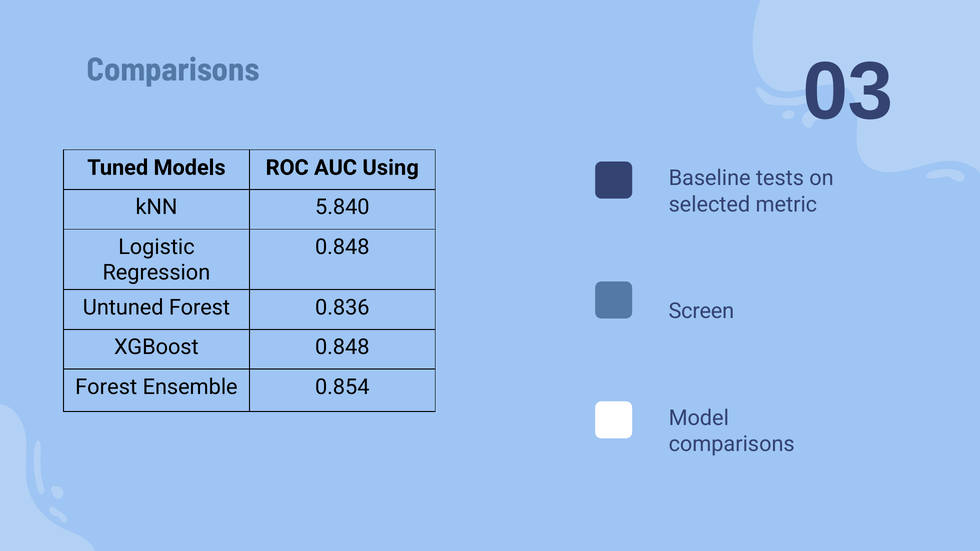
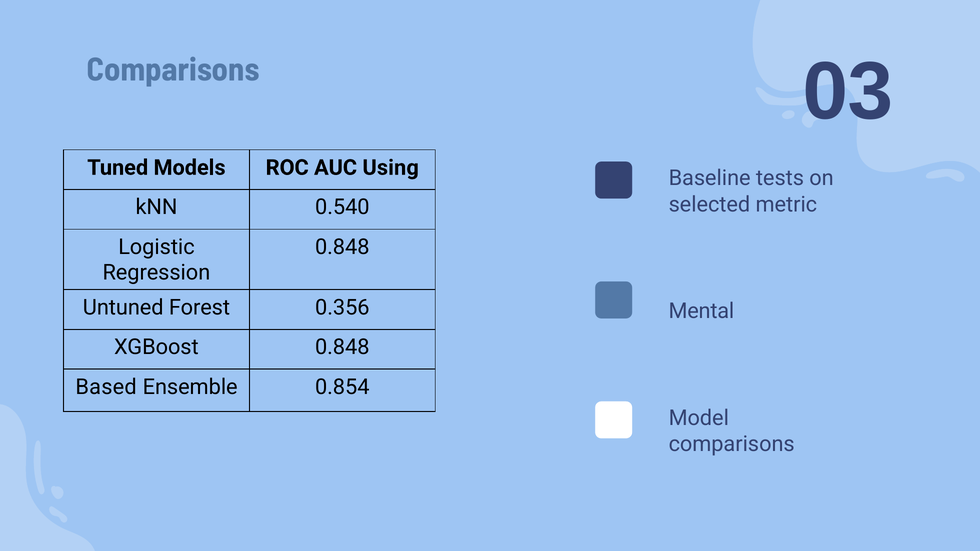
5.840: 5.840 -> 0.540
0.836: 0.836 -> 0.356
Screen: Screen -> Mental
Forest at (106, 387): Forest -> Based
